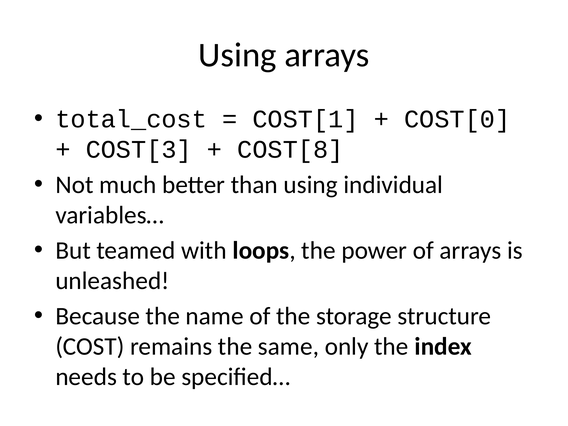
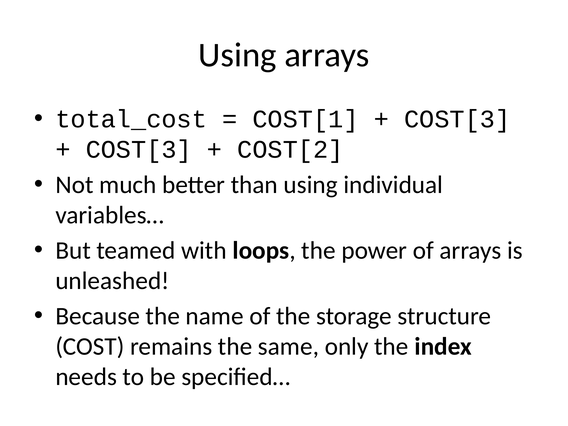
COST[0 at (457, 119): COST[0 -> COST[3
COST[8: COST[8 -> COST[2
